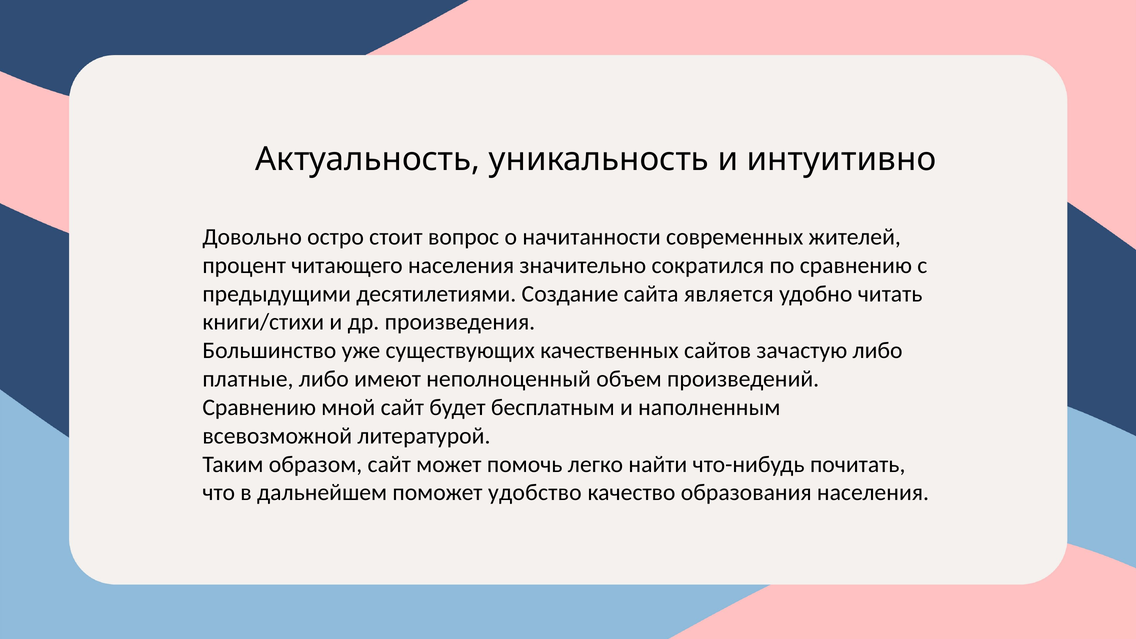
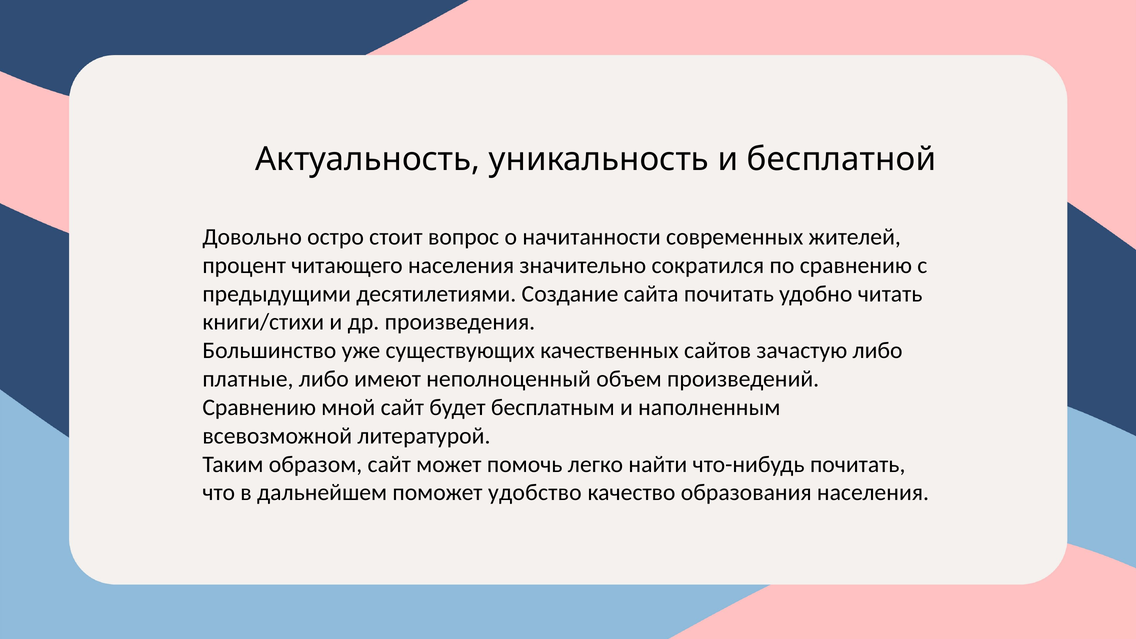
интуитивно: интуитивно -> бесплатной
сайта является: является -> почитать
